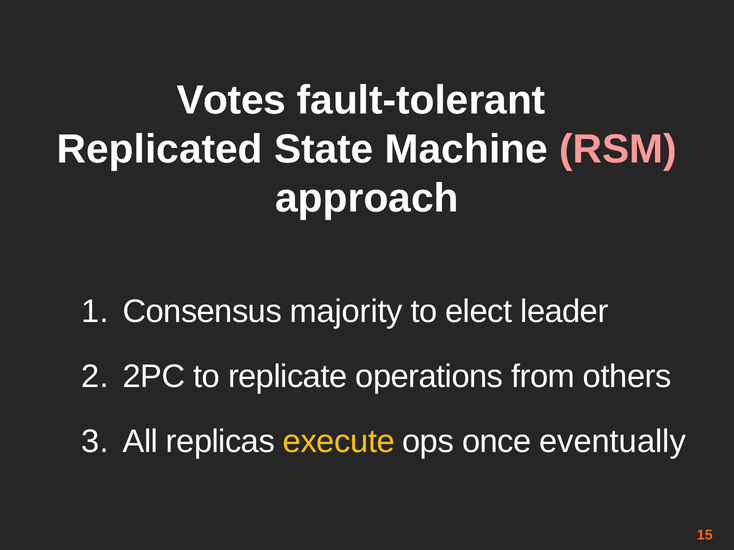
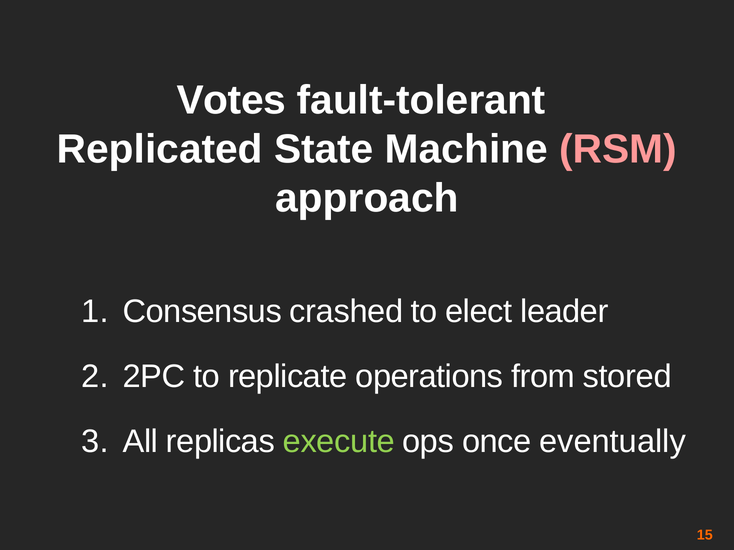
majority: majority -> crashed
others: others -> stored
execute colour: yellow -> light green
